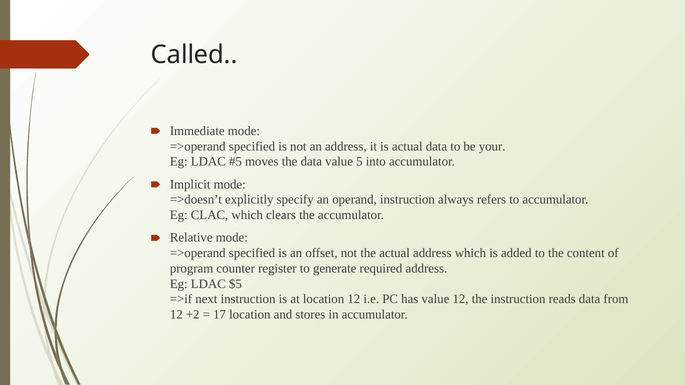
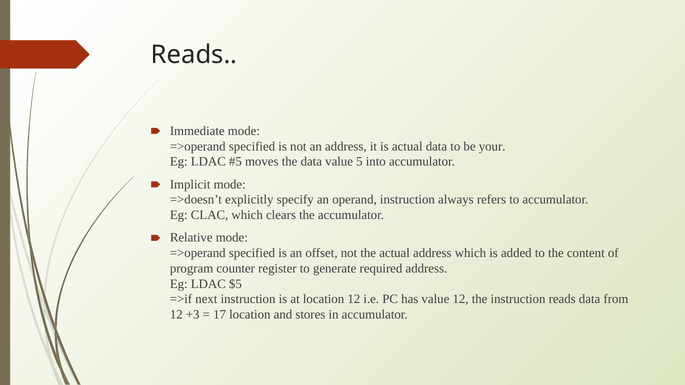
Called at (194, 55): Called -> Reads
+2: +2 -> +3
